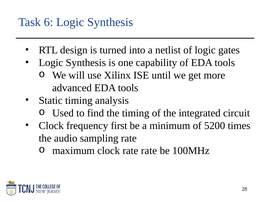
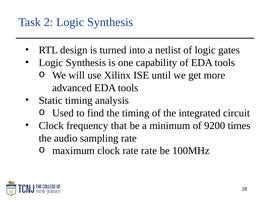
6: 6 -> 2
first: first -> that
5200: 5200 -> 9200
